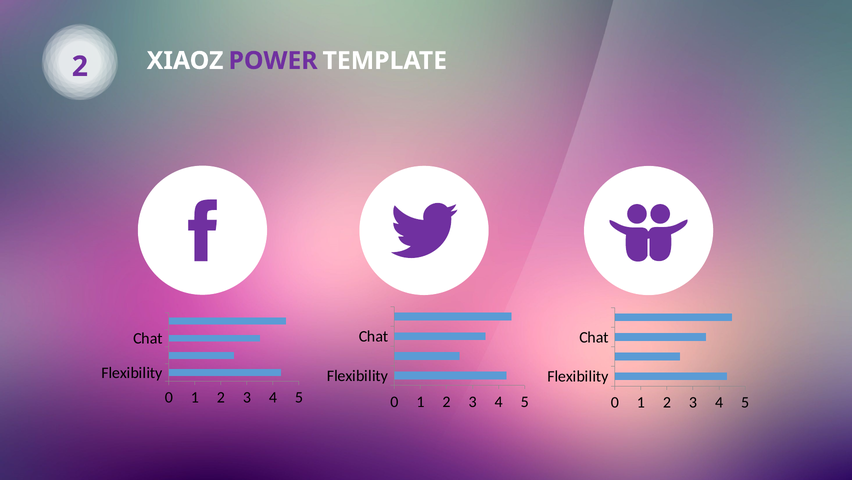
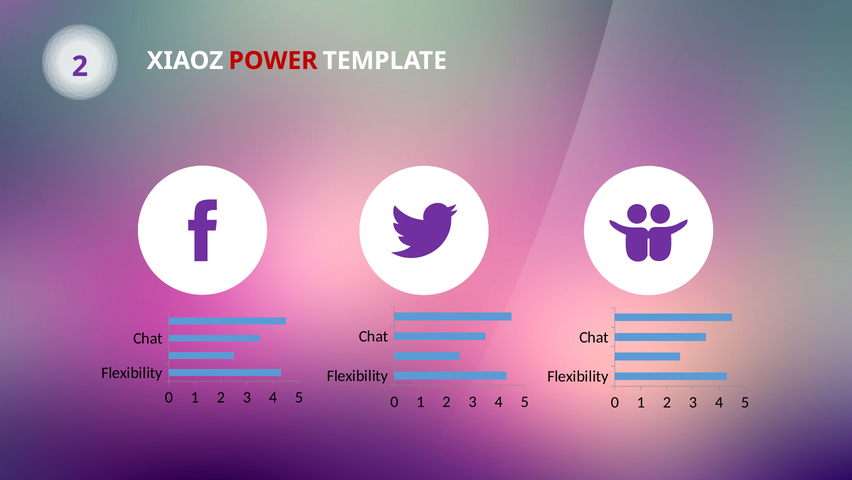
POWER colour: purple -> red
